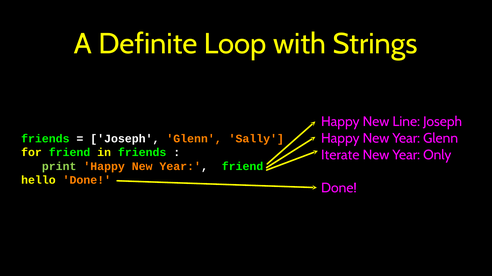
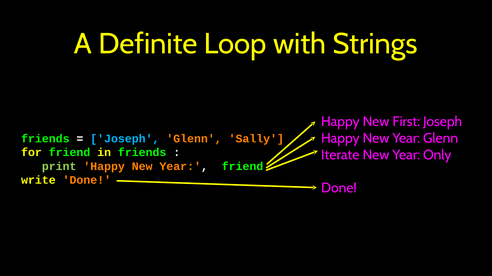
Line: Line -> First
Joseph at (125, 139) colour: white -> light blue
hello: hello -> write
